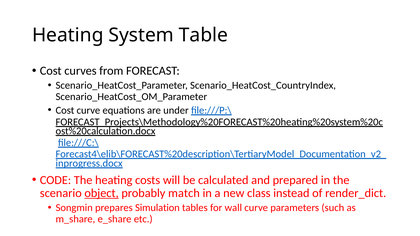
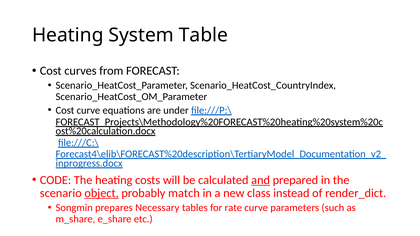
and underline: none -> present
Simulation: Simulation -> Necessary
wall: wall -> rate
